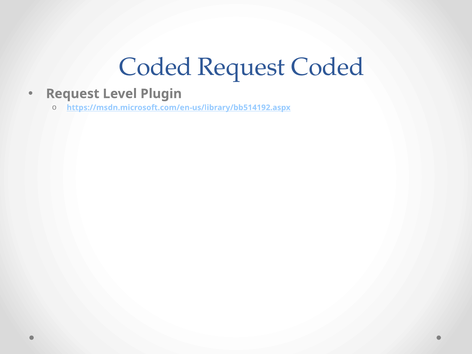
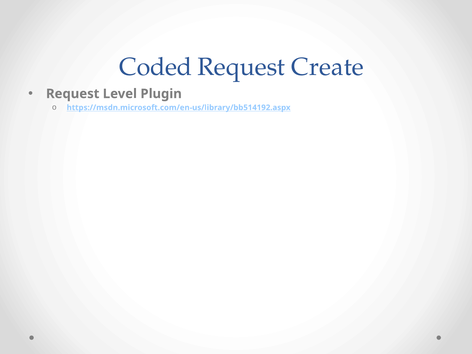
Request Coded: Coded -> Create
